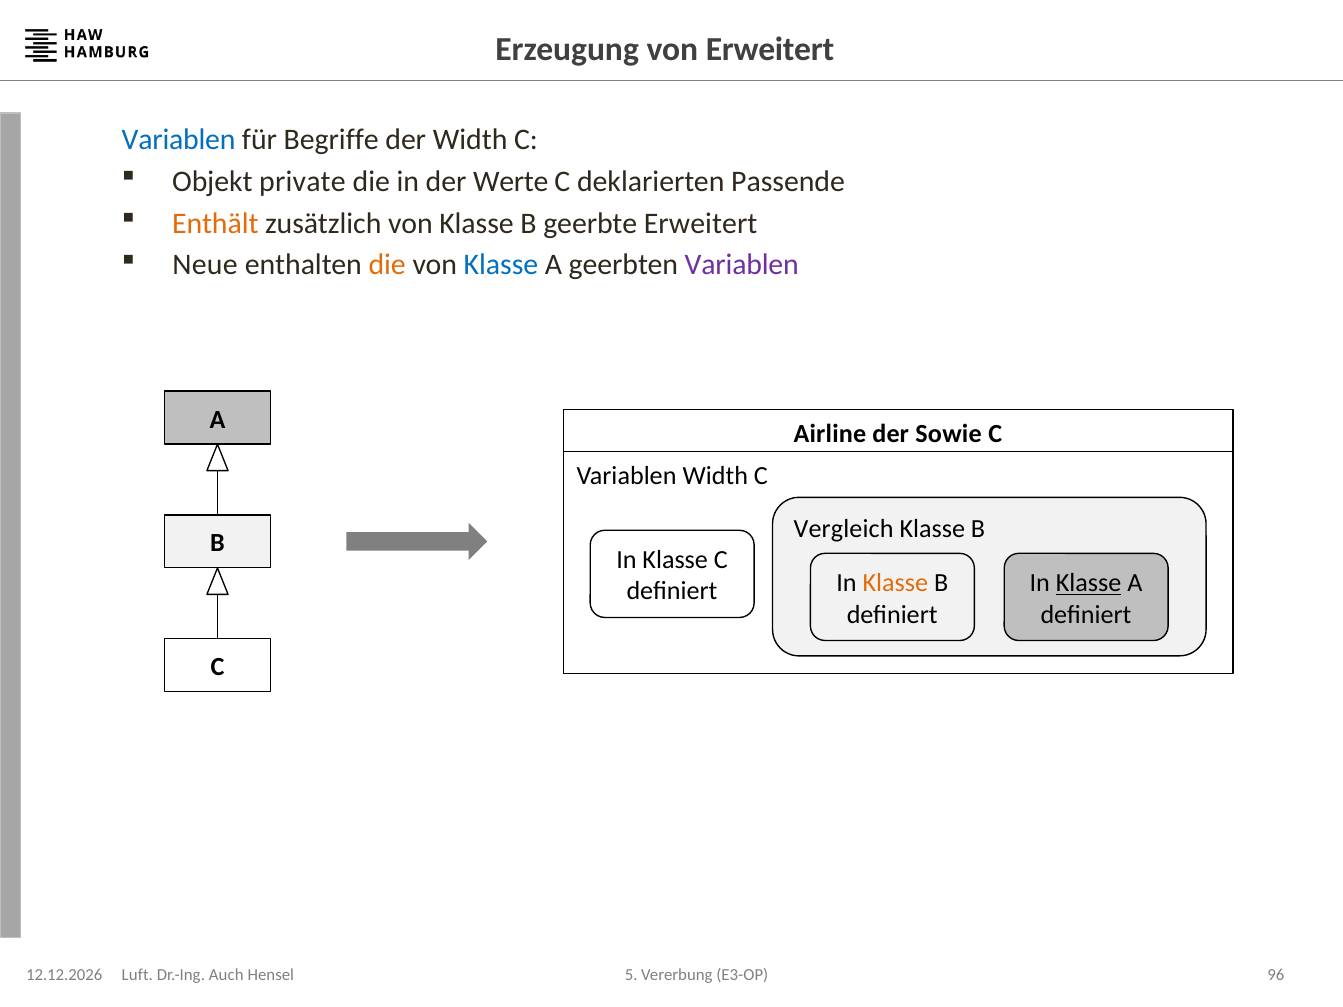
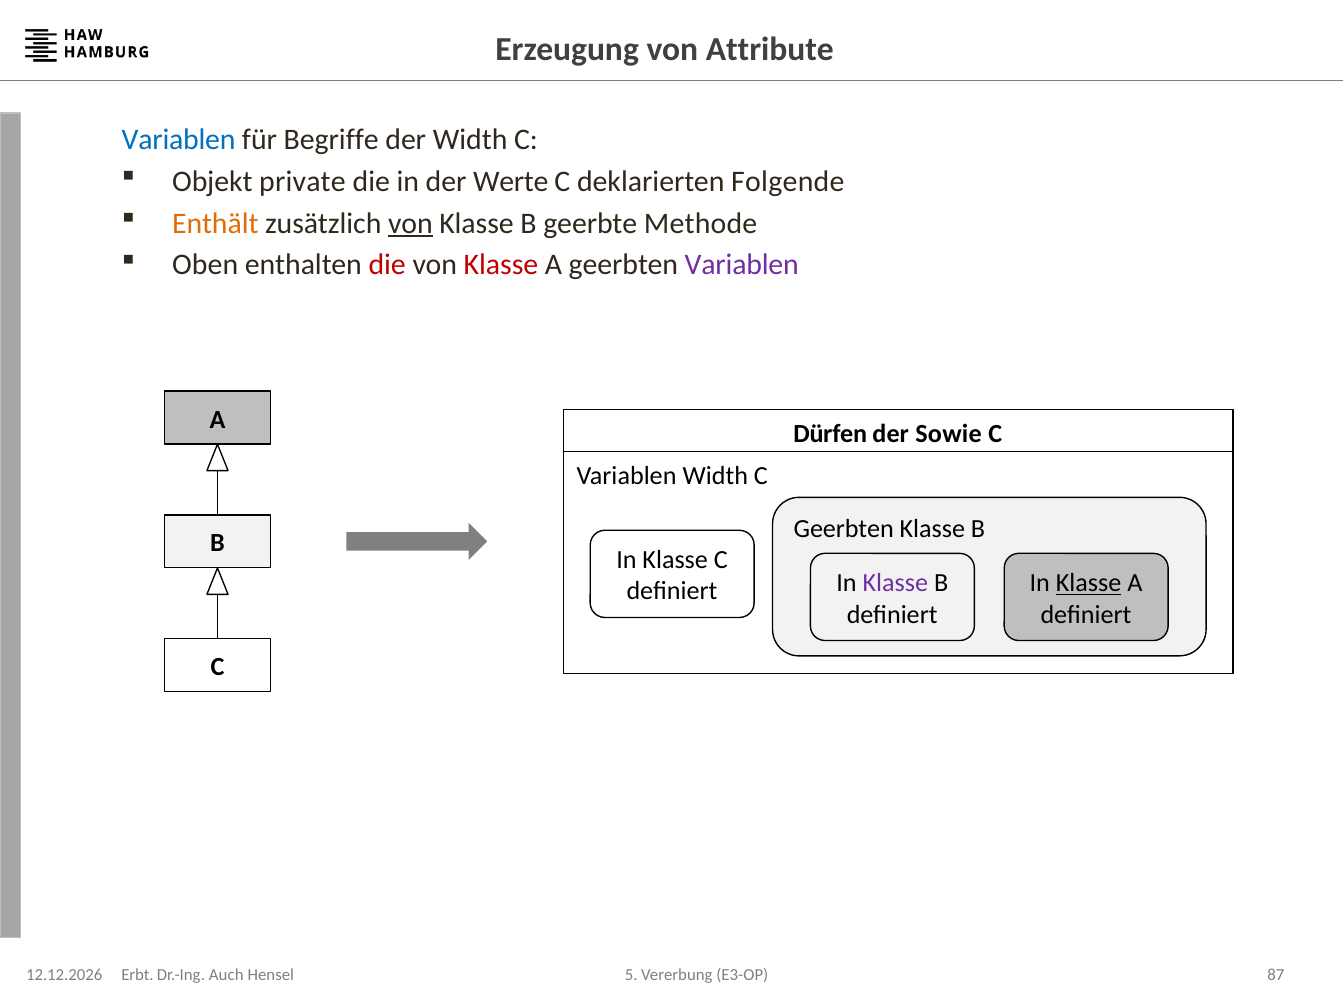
von Erweitert: Erweitert -> Attribute
Passende: Passende -> Folgende
von at (410, 223) underline: none -> present
geerbte Erweitert: Erweitert -> Methode
Neue: Neue -> Oben
die at (387, 265) colour: orange -> red
Klasse at (501, 265) colour: blue -> red
Airline: Airline -> Dürfen
Vergleich at (844, 529): Vergleich -> Geerbten
Klasse at (895, 583) colour: orange -> purple
Luft: Luft -> Erbt
96: 96 -> 87
